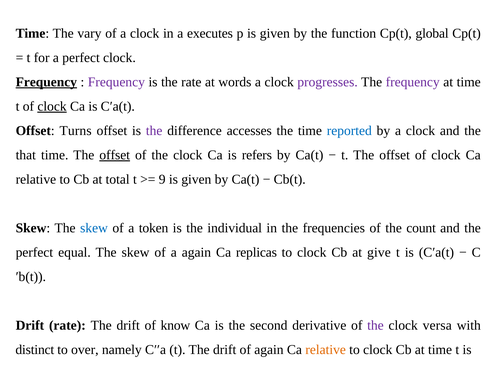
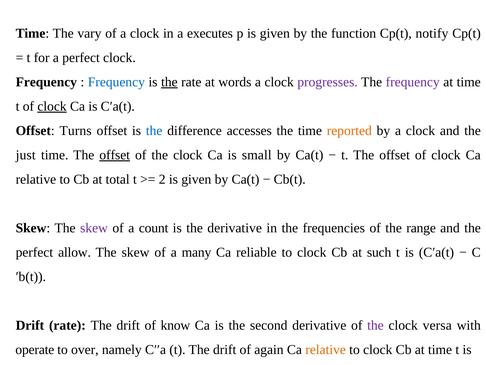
global: global -> notify
Frequency at (46, 82) underline: present -> none
Frequency at (116, 82) colour: purple -> blue
the at (169, 82) underline: none -> present
the at (154, 131) colour: purple -> blue
reported colour: blue -> orange
that: that -> just
refers: refers -> small
9: 9 -> 2
skew at (94, 228) colour: blue -> purple
token: token -> count
the individual: individual -> derivative
count: count -> range
equal: equal -> allow
a again: again -> many
replicas: replicas -> reliable
give: give -> such
distinct: distinct -> operate
